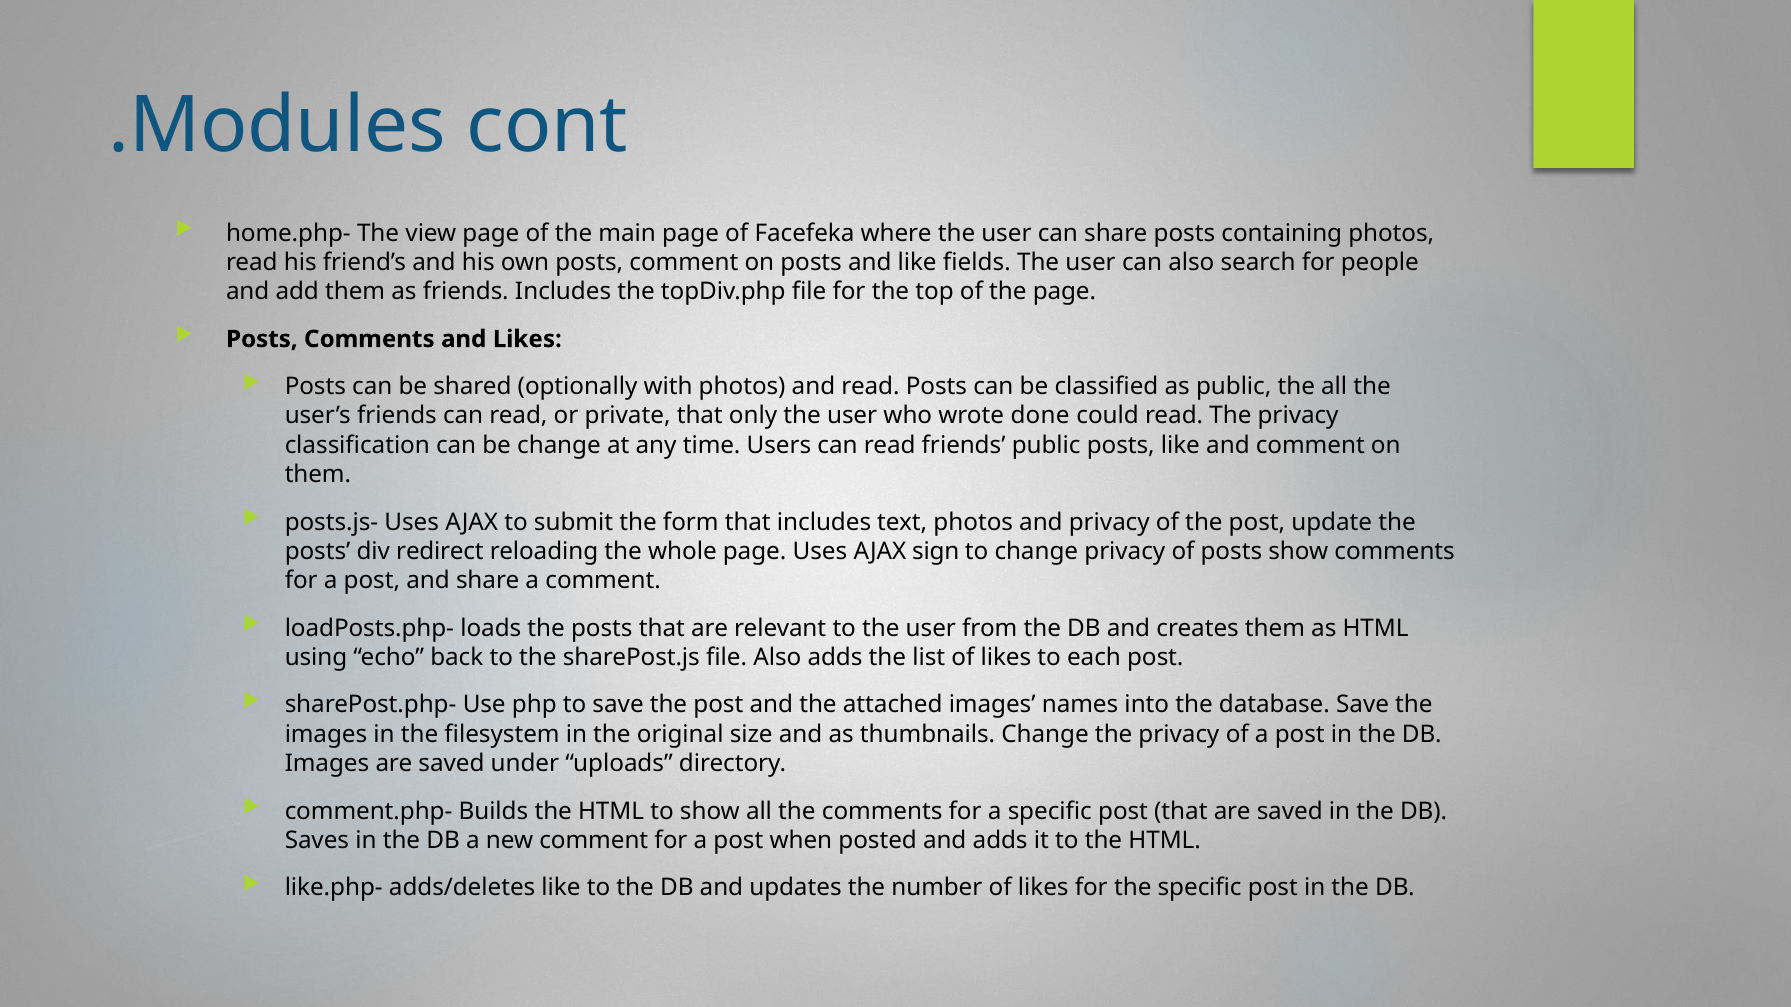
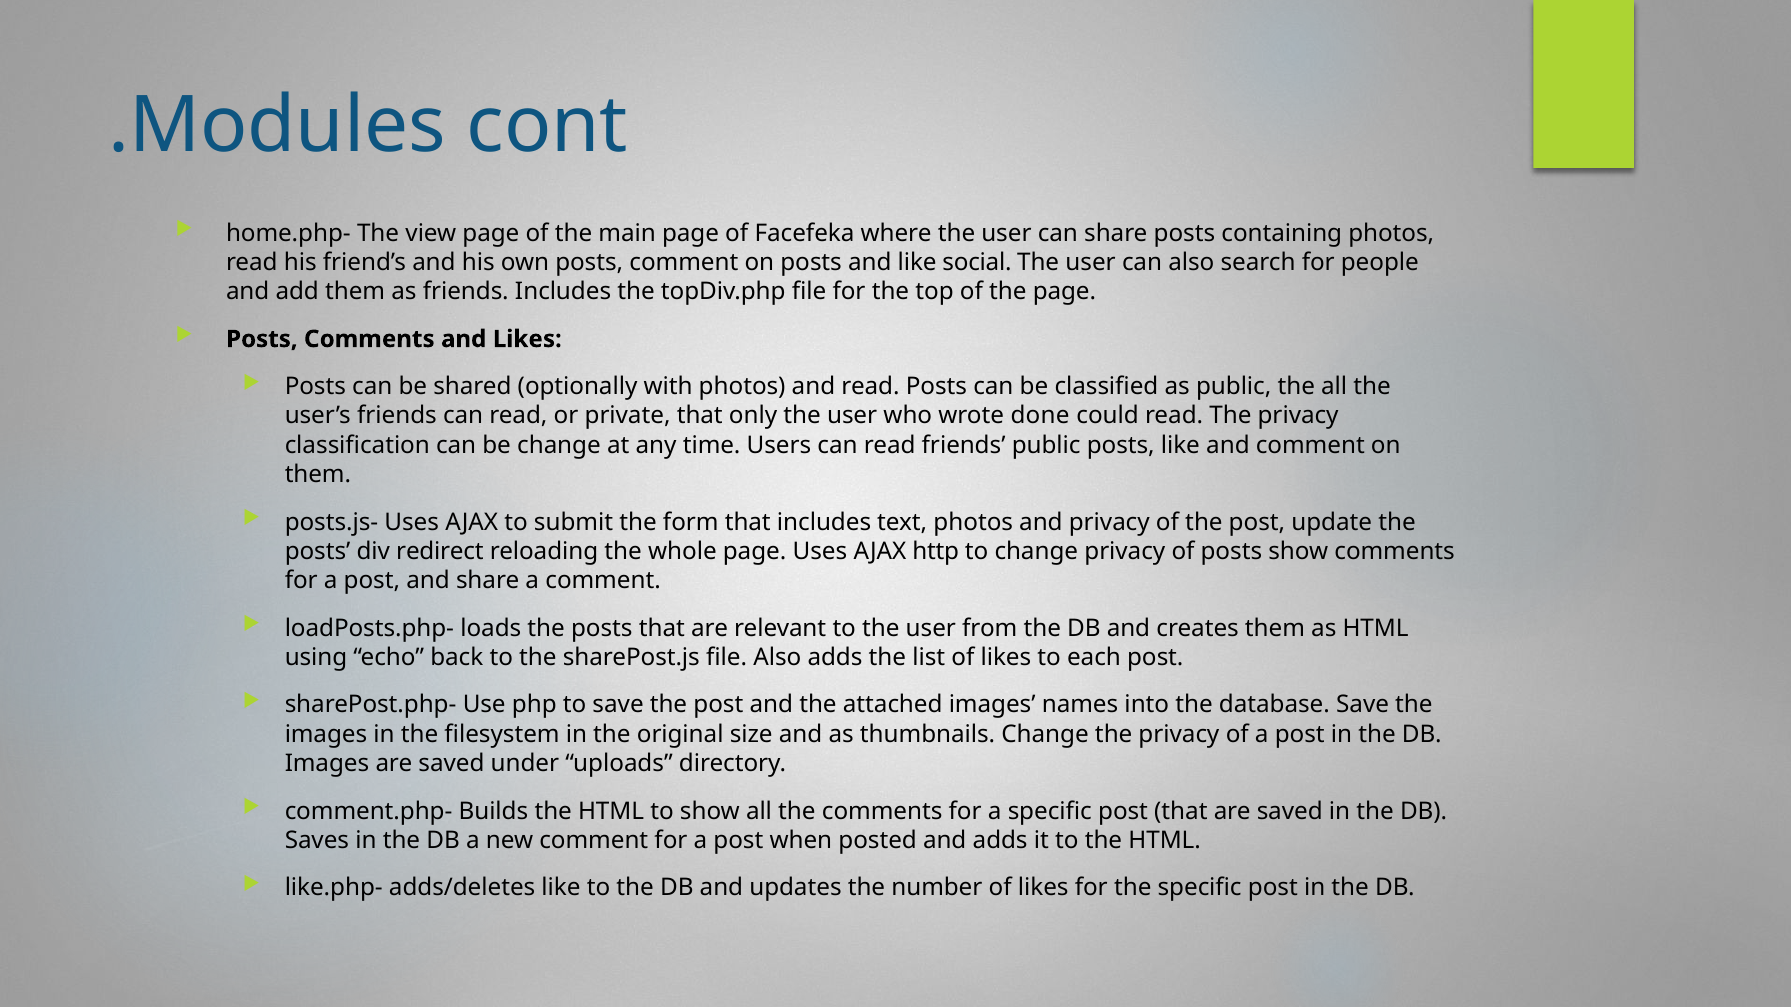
fields: fields -> social
sign: sign -> http
